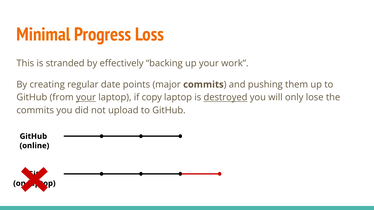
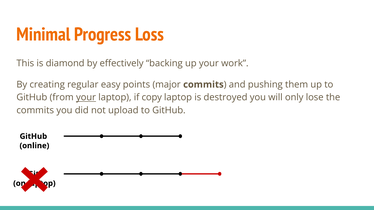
stranded: stranded -> diamond
date: date -> easy
destroyed underline: present -> none
